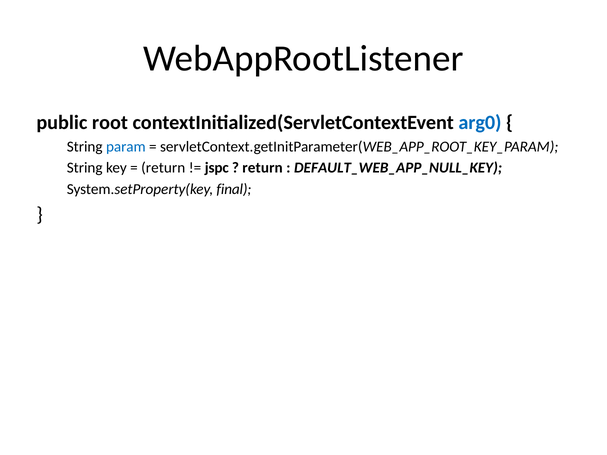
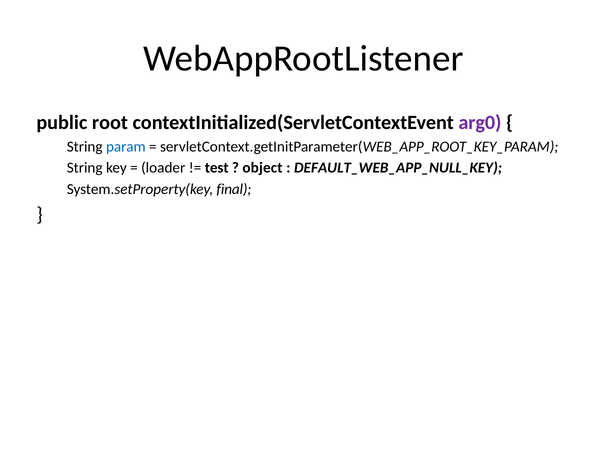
arg0 colour: blue -> purple
return at (163, 168): return -> loader
jspc: jspc -> test
return at (263, 168): return -> object
